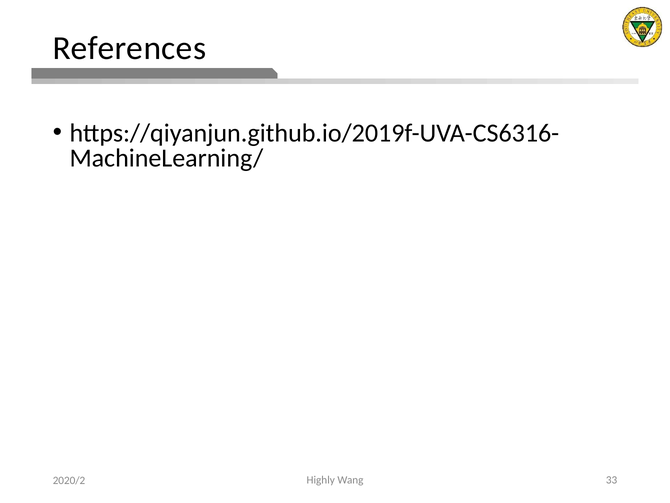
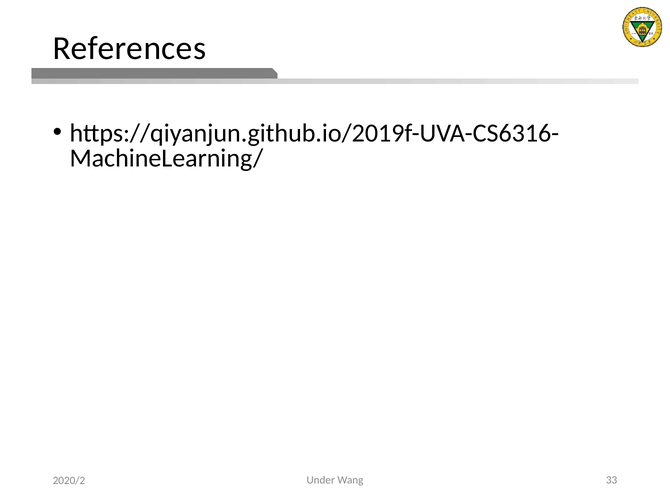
Highly: Highly -> Under
